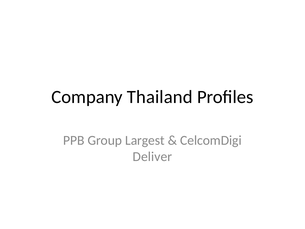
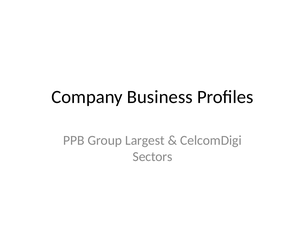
Thailand: Thailand -> Business
Deliver: Deliver -> Sectors
